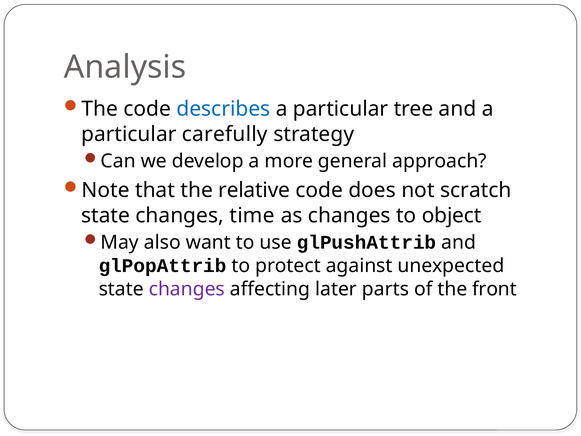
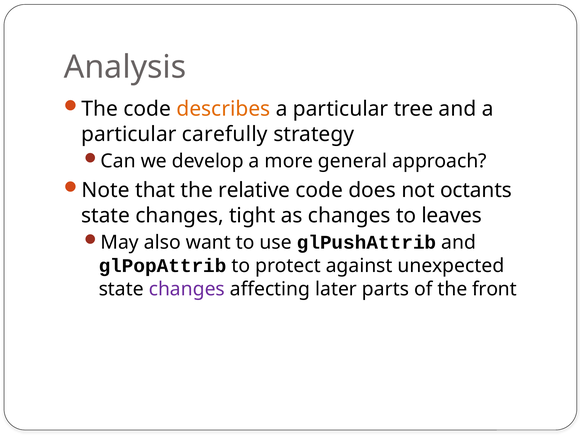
describes colour: blue -> orange
scratch: scratch -> octants
time: time -> tight
object: object -> leaves
